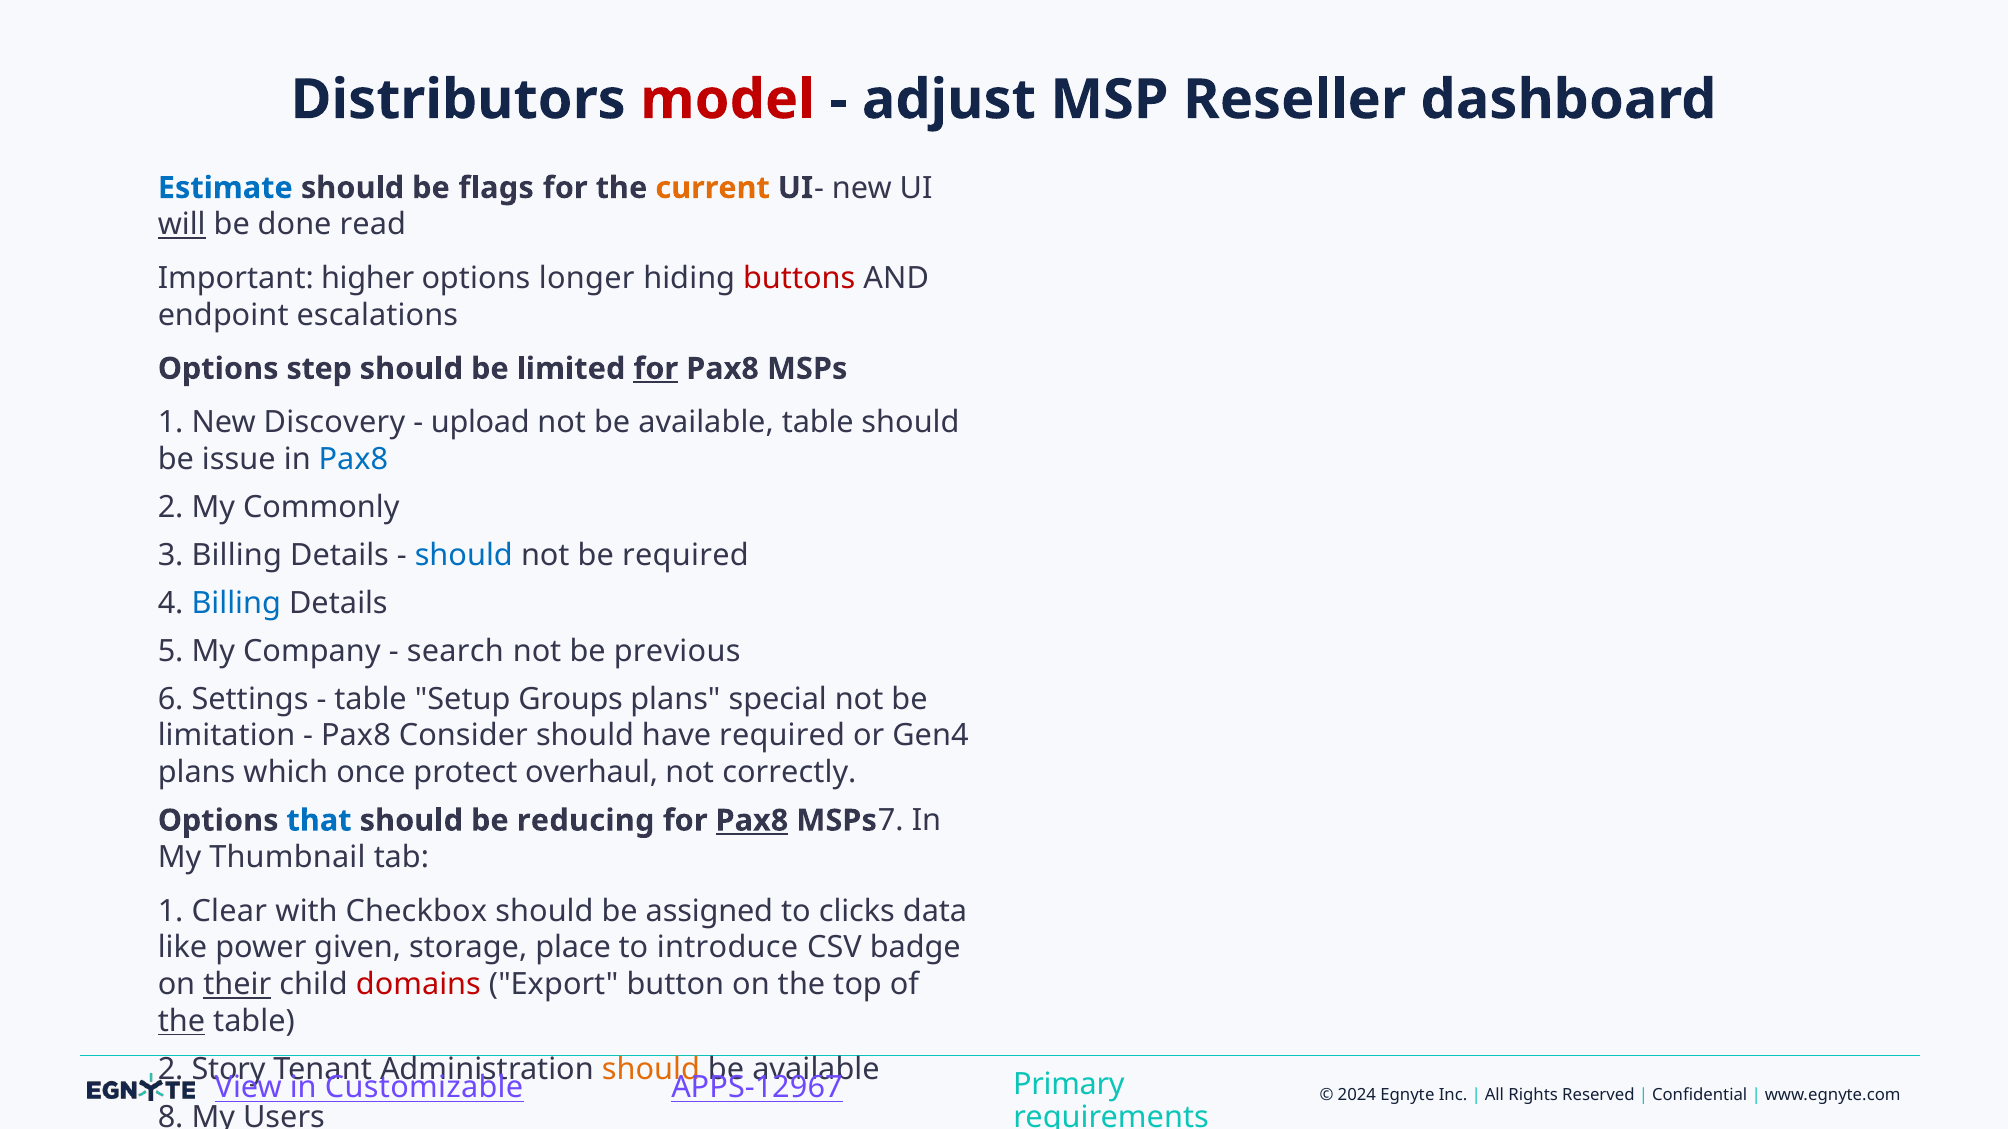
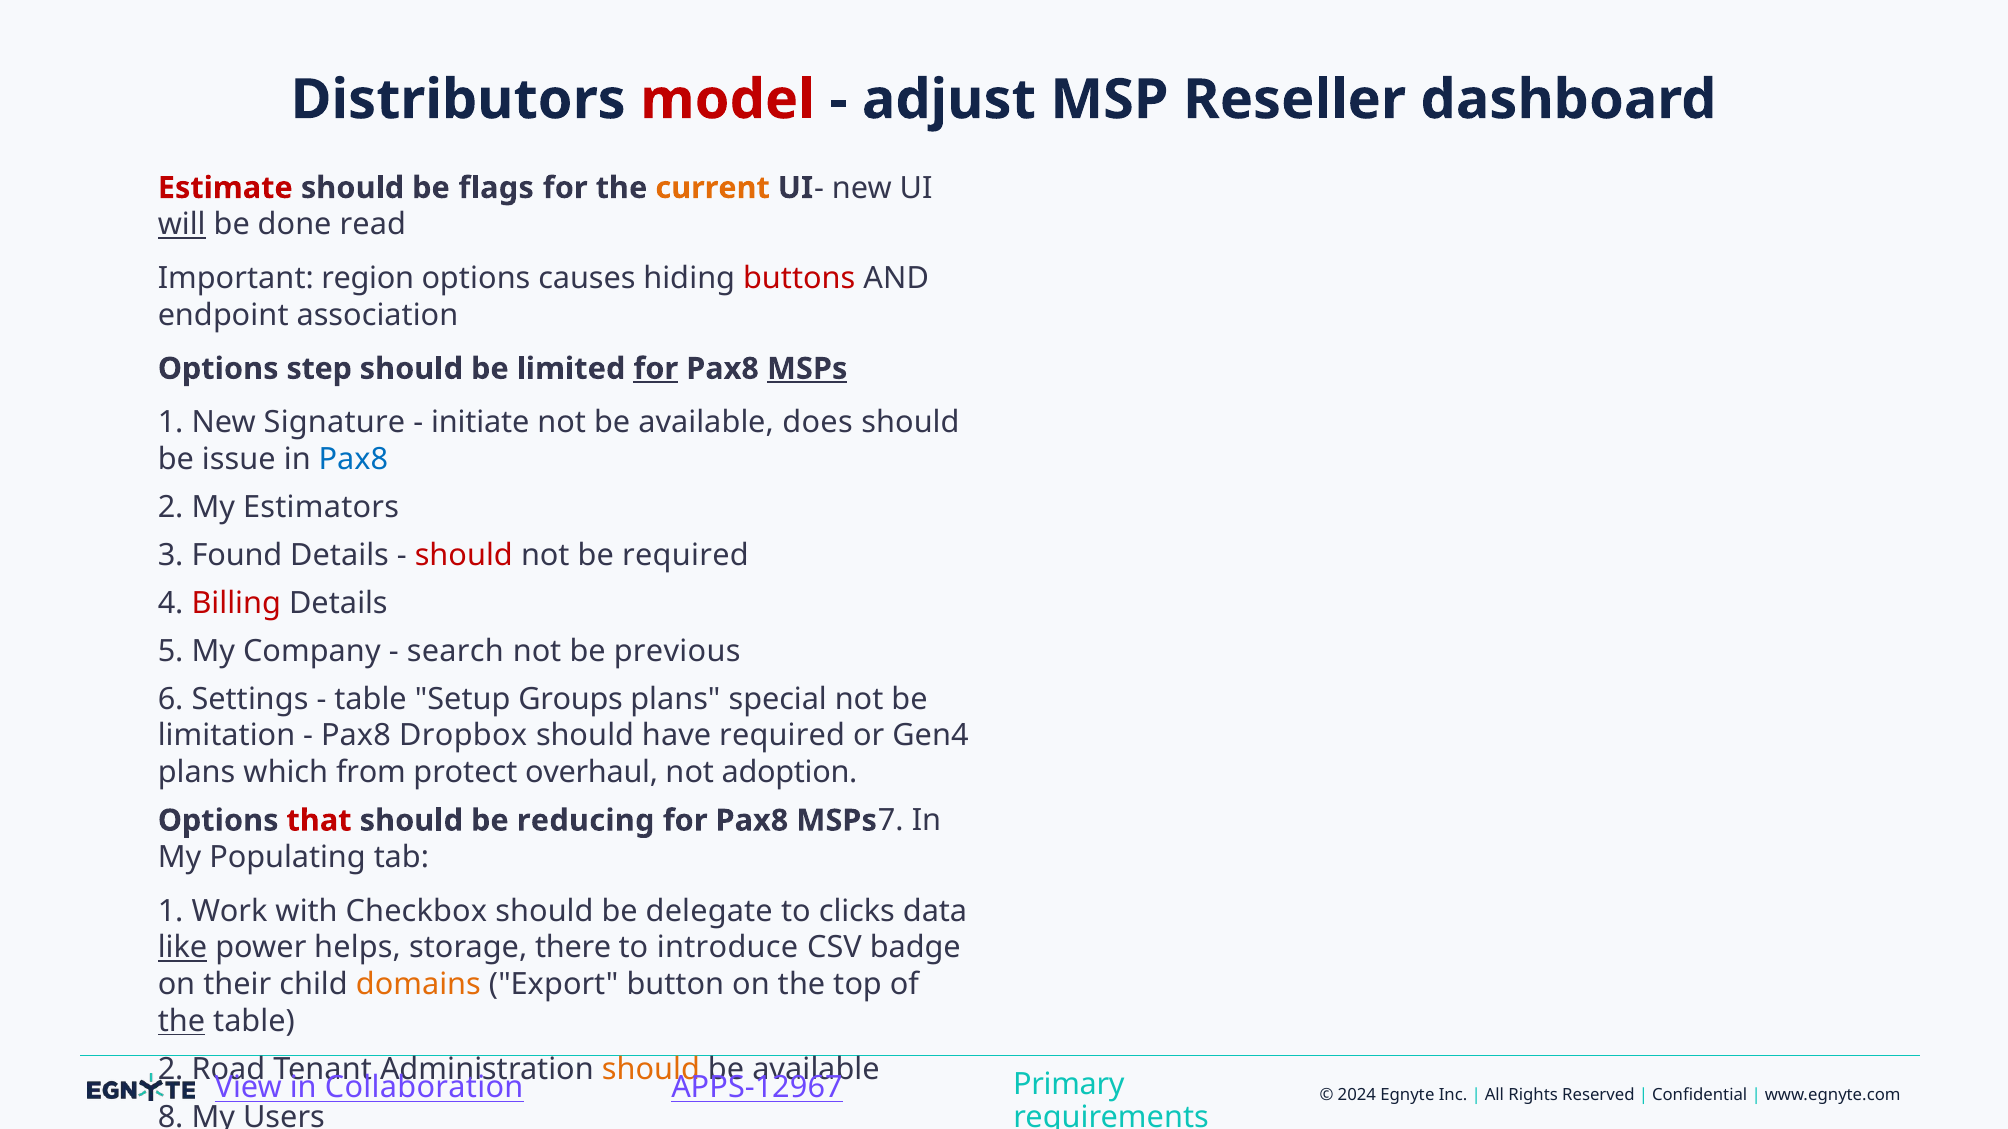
Estimate colour: blue -> red
higher: higher -> region
longer: longer -> causes
escalations: escalations -> association
MSPs underline: none -> present
Discovery: Discovery -> Signature
upload: upload -> initiate
available table: table -> does
Commonly: Commonly -> Estimators
3 Billing: Billing -> Found
should at (464, 555) colour: blue -> red
Billing at (236, 603) colour: blue -> red
Consider: Consider -> Dropbox
once: once -> from
correctly: correctly -> adoption
that colour: blue -> red
Pax8 at (752, 821) underline: present -> none
Thumbnail: Thumbnail -> Populating
Clear: Clear -> Work
assigned: assigned -> delegate
like underline: none -> present
given: given -> helps
place: place -> there
their underline: present -> none
domains colour: red -> orange
Story: Story -> Road
Customizable: Customizable -> Collaboration
